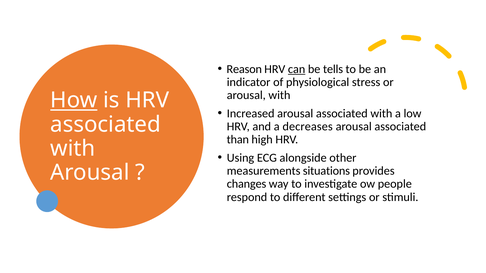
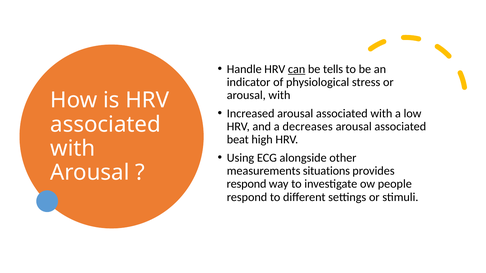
Reason: Reason -> Handle
How underline: present -> none
than: than -> beat
changes at (247, 184): changes -> respond
